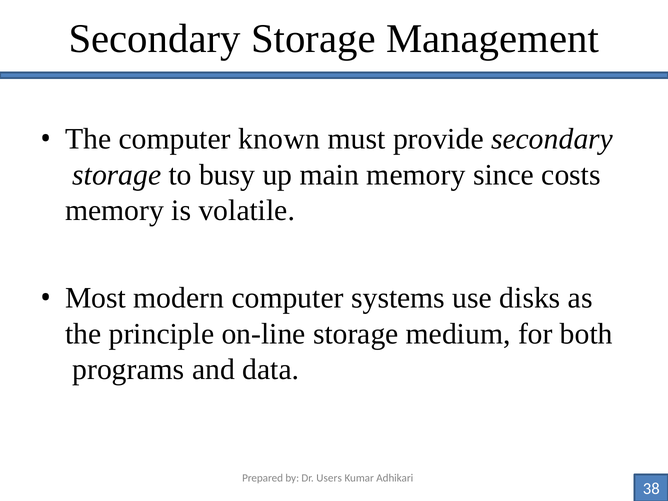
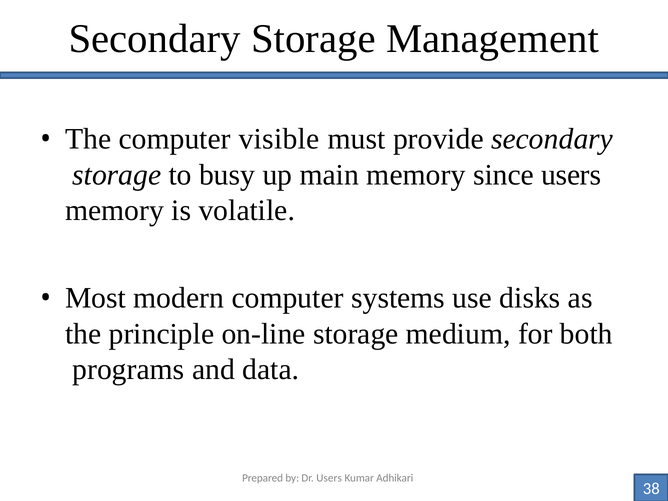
known: known -> visible
since costs: costs -> users
